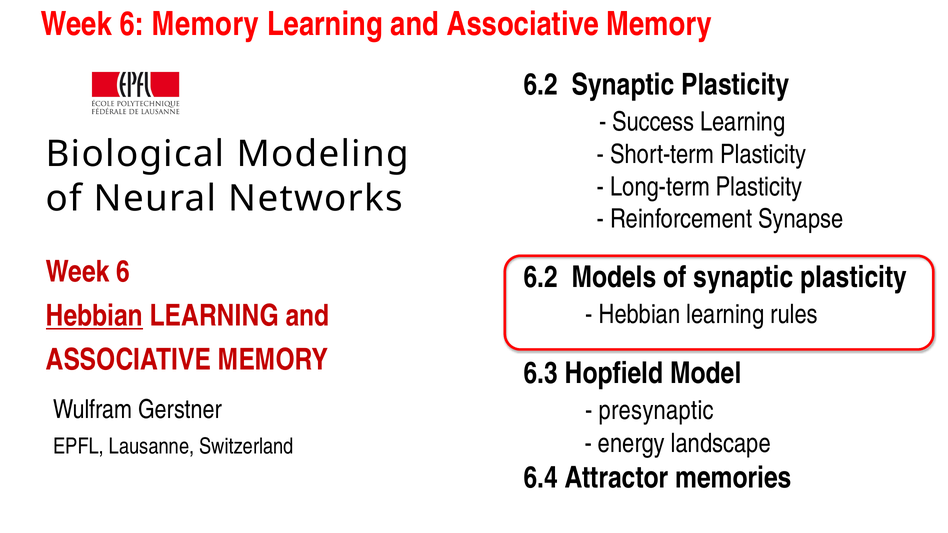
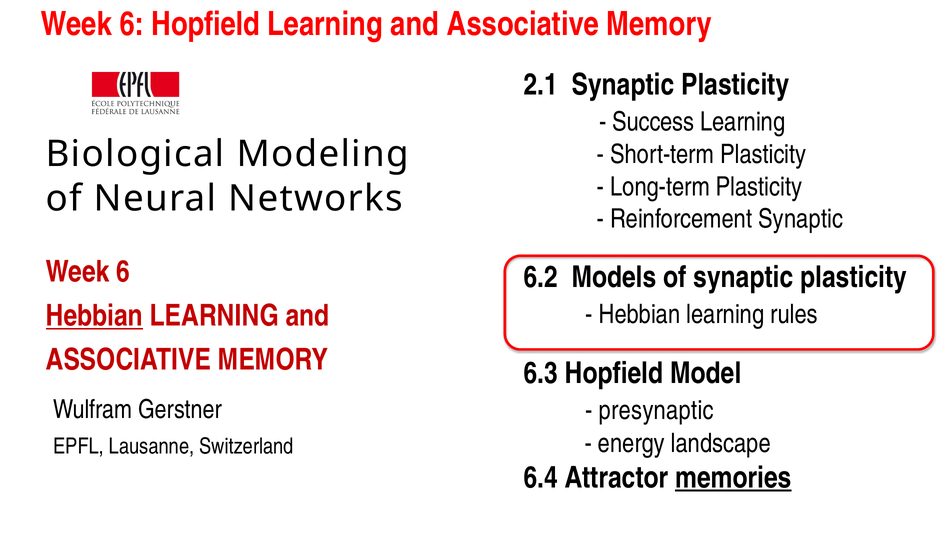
6 Memory: Memory -> Hopfield
6.2 at (541, 85): 6.2 -> 2.1
Reinforcement Synapse: Synapse -> Synaptic
memories underline: none -> present
